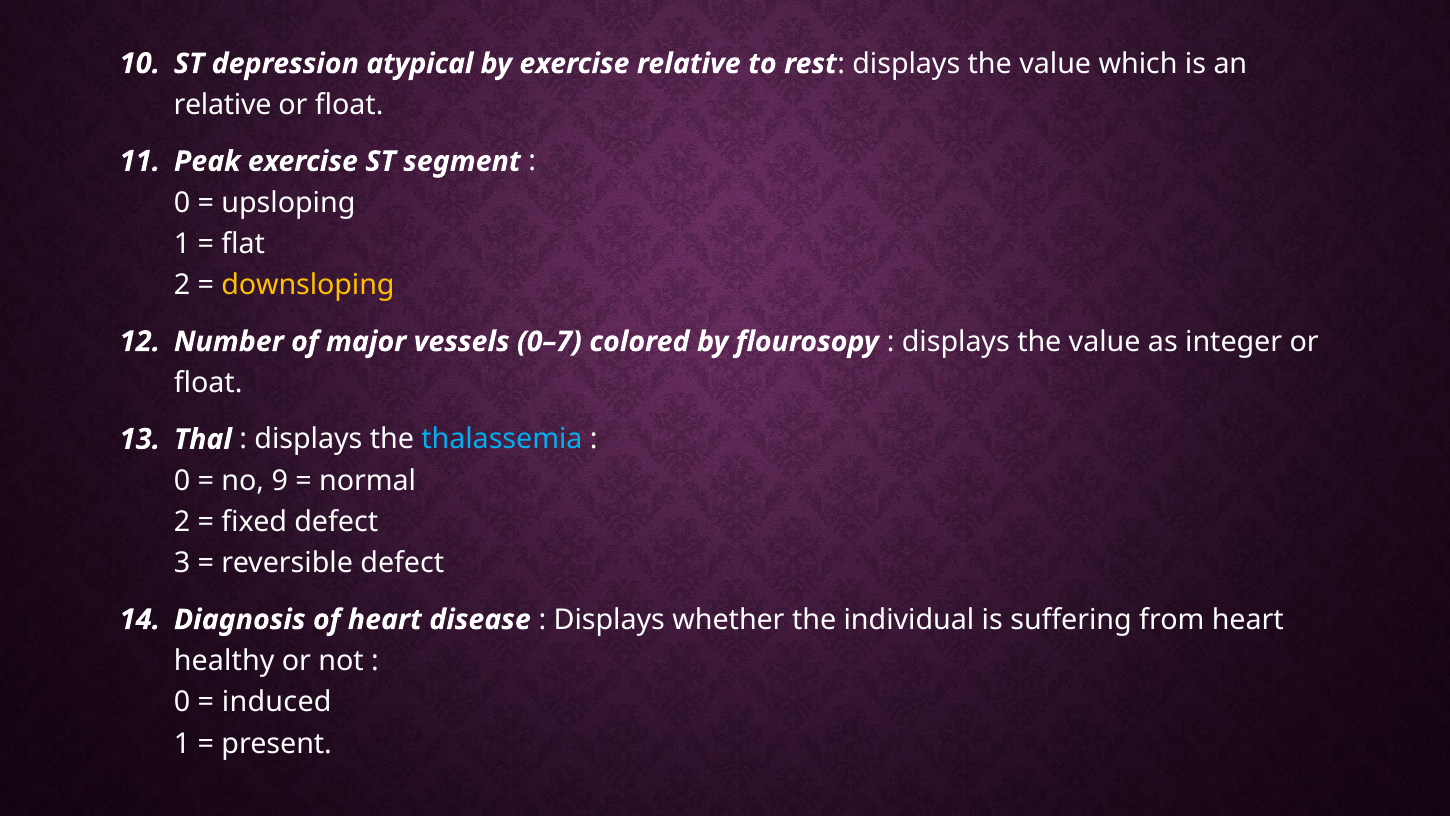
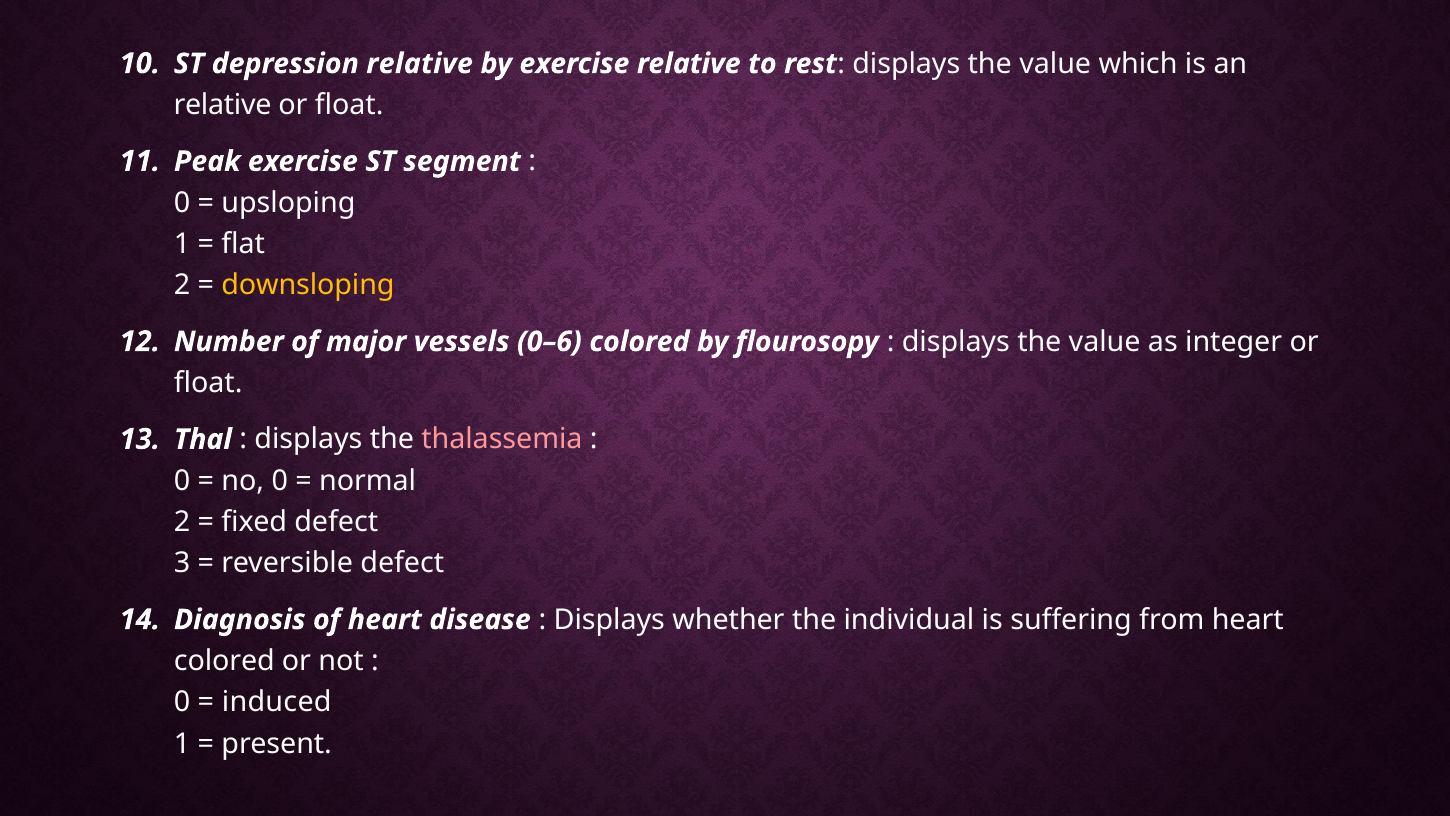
depression atypical: atypical -> relative
0–7: 0–7 -> 0–6
thalassemia colour: light blue -> pink
no 9: 9 -> 0
healthy at (224, 661): healthy -> colored
